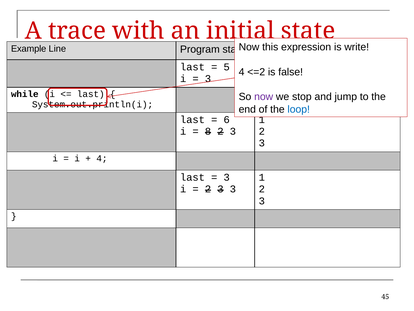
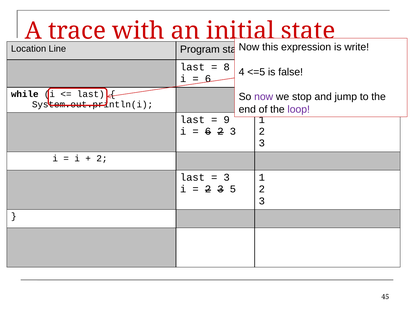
Example: Example -> Location
5: 5 -> 8
<=2: <=2 -> <=5
3 at (208, 79): 3 -> 6
loop colour: blue -> purple
6: 6 -> 9
8 at (208, 131): 8 -> 6
4 at (102, 158): 4 -> 2
3 3: 3 -> 5
